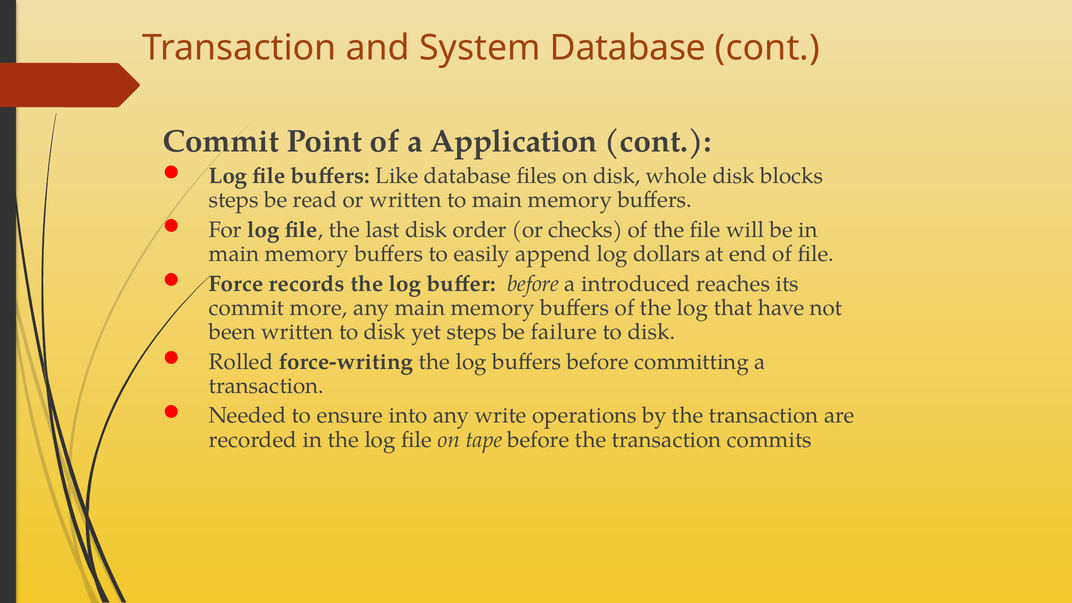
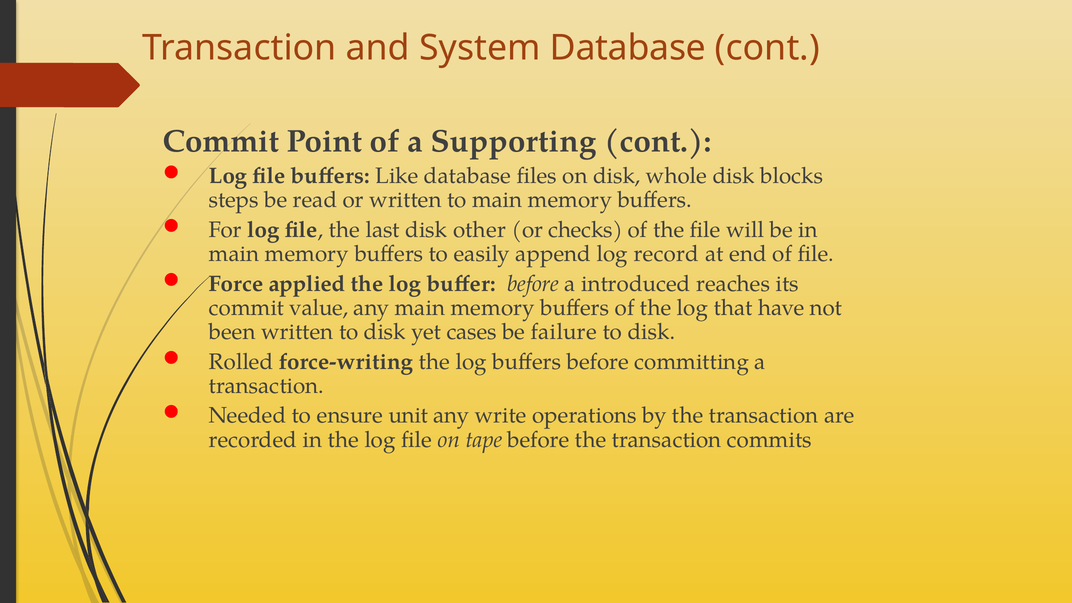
Application: Application -> Supporting
order: order -> other
dollars: dollars -> record
records: records -> applied
more: more -> value
yet steps: steps -> cases
into: into -> unit
